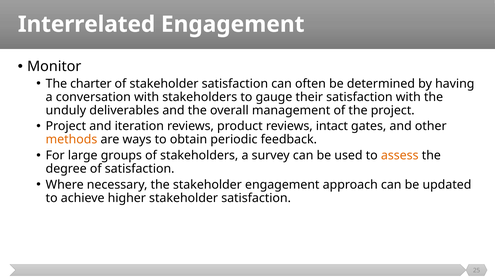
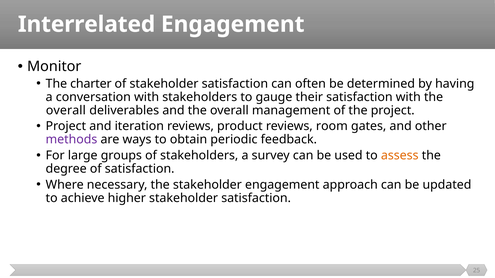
unduly at (66, 110): unduly -> overall
intact: intact -> room
methods colour: orange -> purple
